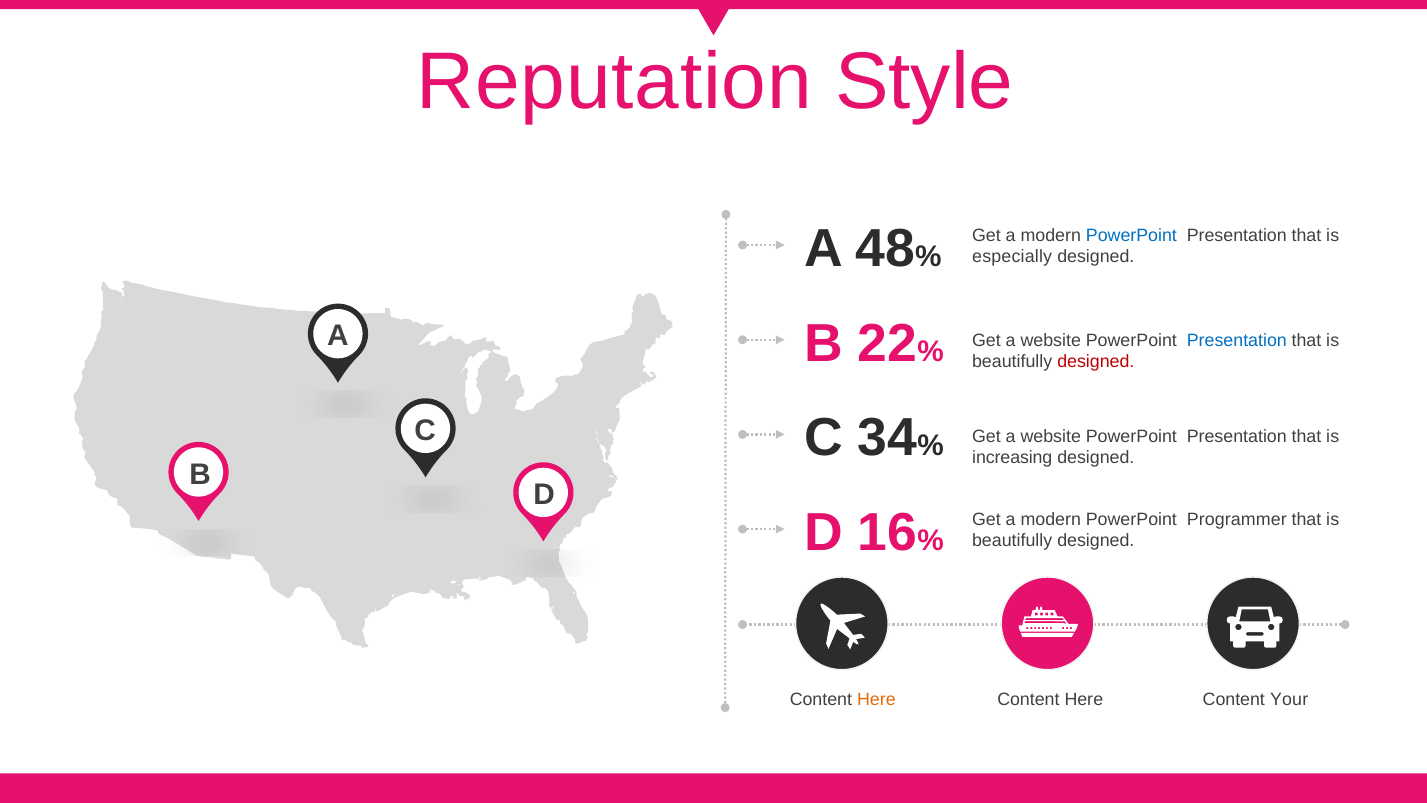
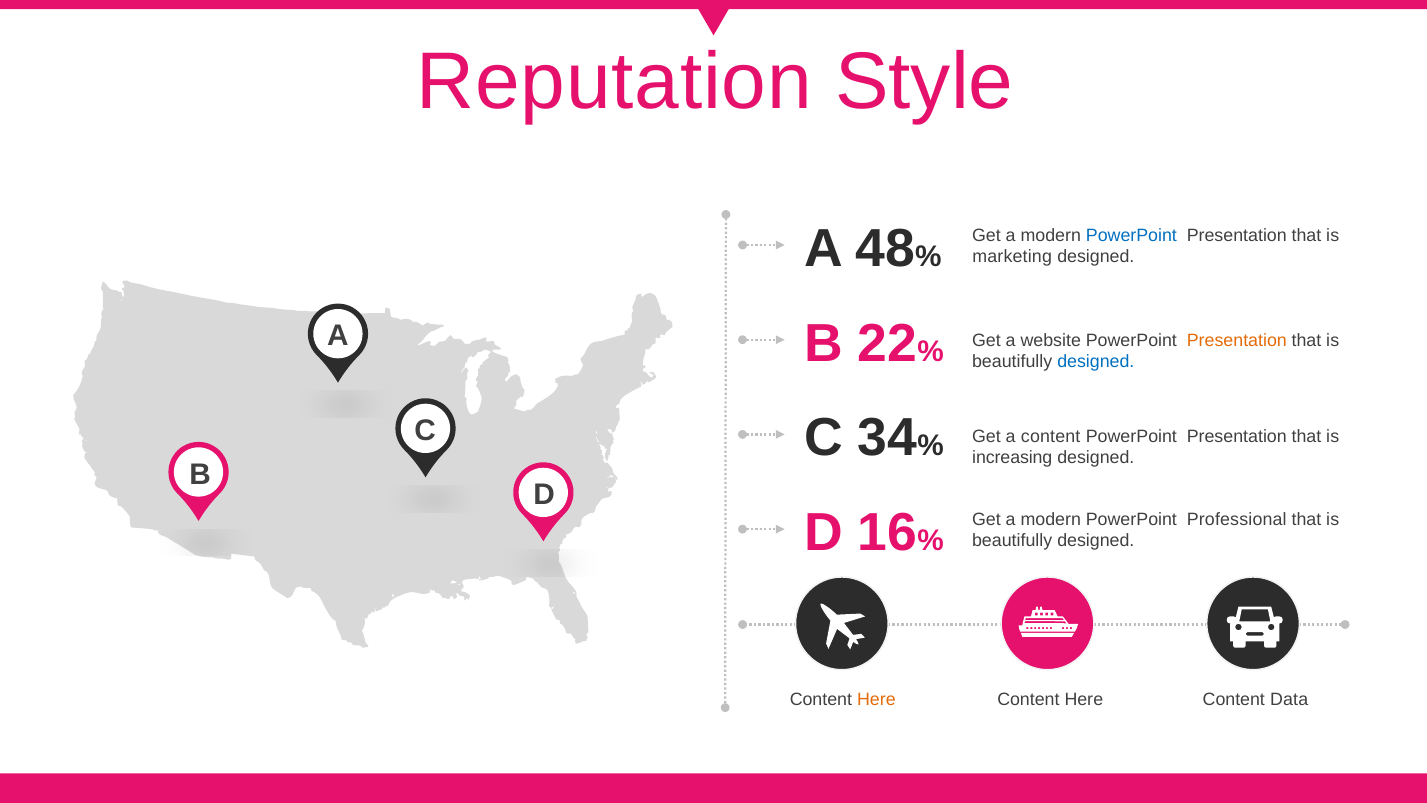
especially: especially -> marketing
Presentation at (1237, 340) colour: blue -> orange
designed at (1096, 362) colour: red -> blue
website at (1051, 436): website -> content
Programmer: Programmer -> Professional
Your: Your -> Data
